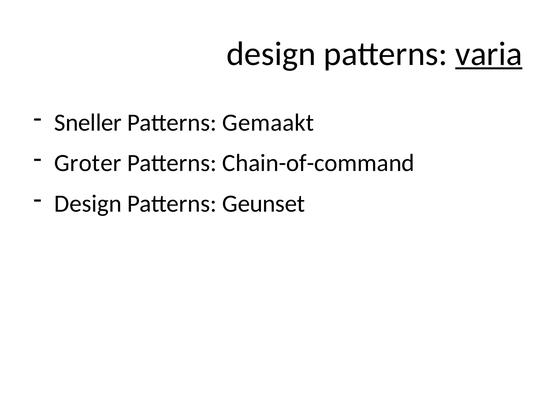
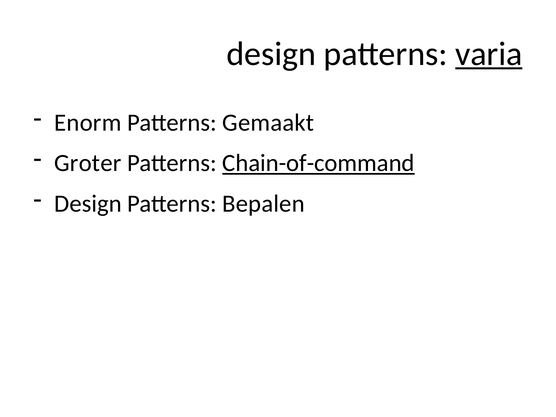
Sneller: Sneller -> Enorm
Chain-of-command underline: none -> present
Geunset: Geunset -> Bepalen
